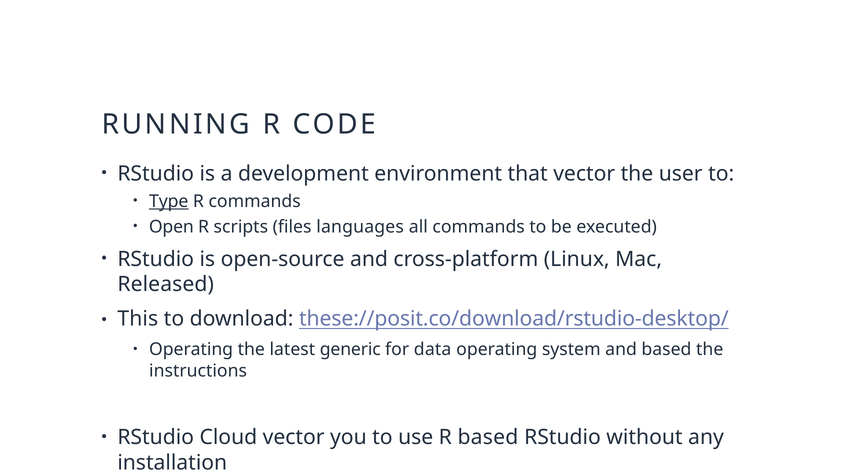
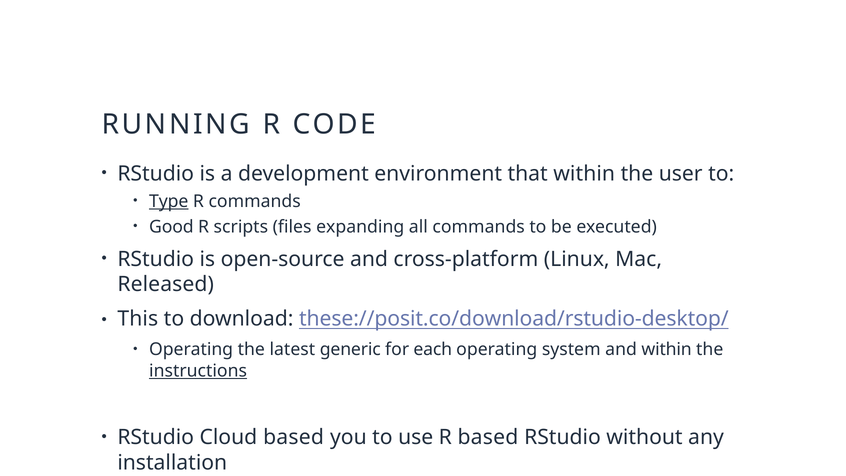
that vector: vector -> within
Open: Open -> Good
languages: languages -> expanding
data: data -> each
and based: based -> within
instructions underline: none -> present
Cloud vector: vector -> based
